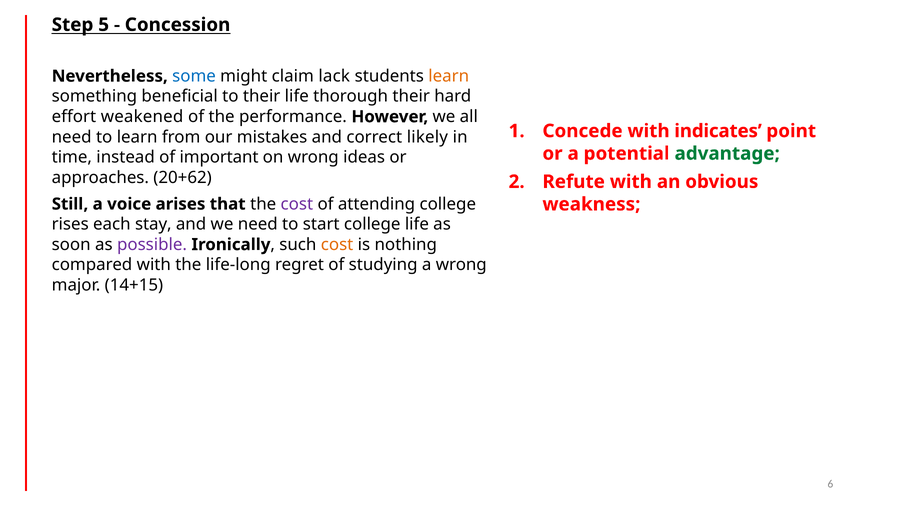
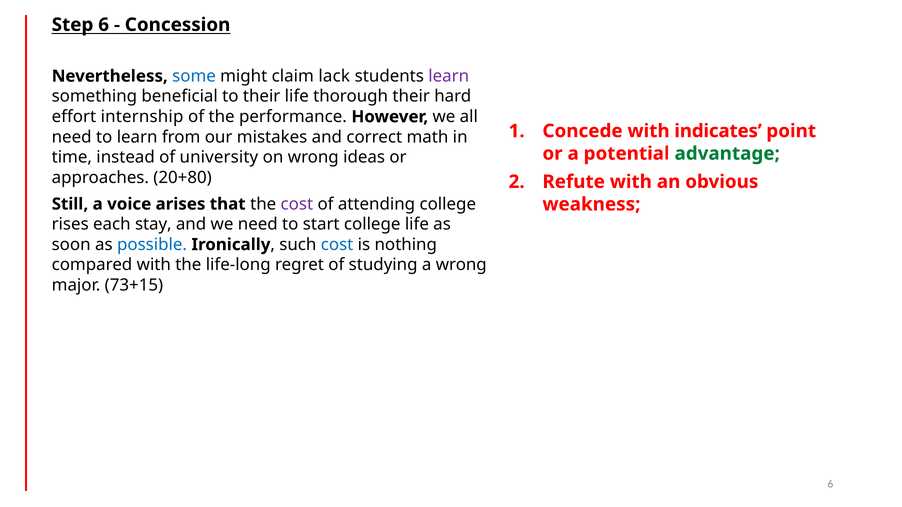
Step 5: 5 -> 6
learn at (449, 76) colour: orange -> purple
weakened: weakened -> internship
likely: likely -> math
important: important -> university
20+62: 20+62 -> 20+80
possible colour: purple -> blue
cost at (337, 245) colour: orange -> blue
14+15: 14+15 -> 73+15
